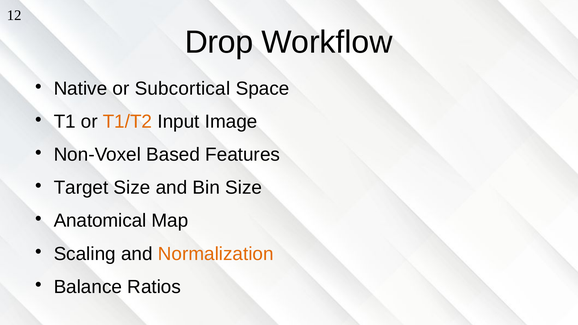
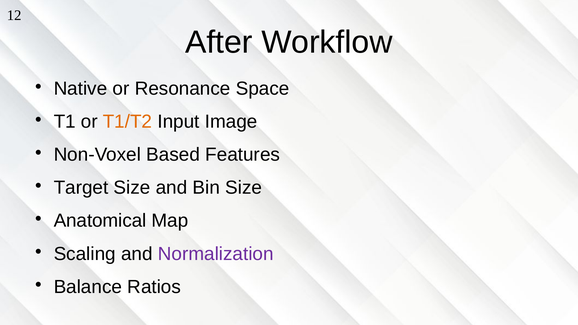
Drop: Drop -> After
Subcortical: Subcortical -> Resonance
Normalization colour: orange -> purple
